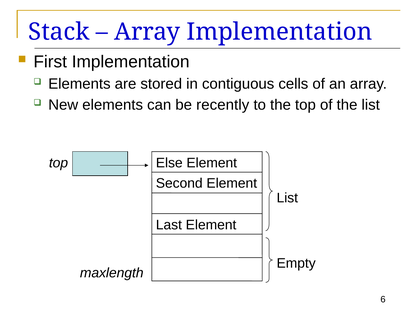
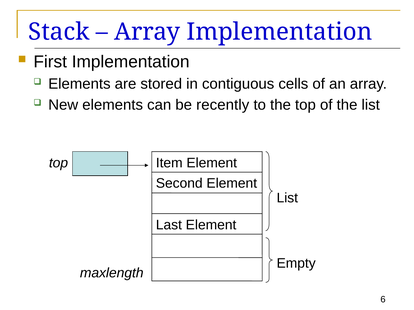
Else: Else -> Item
